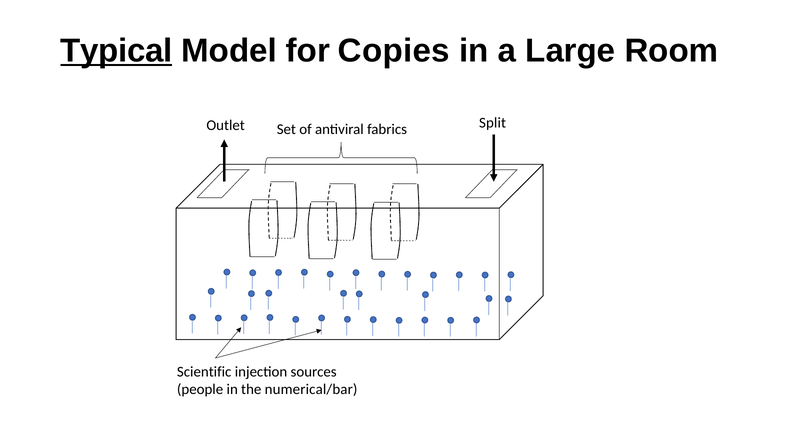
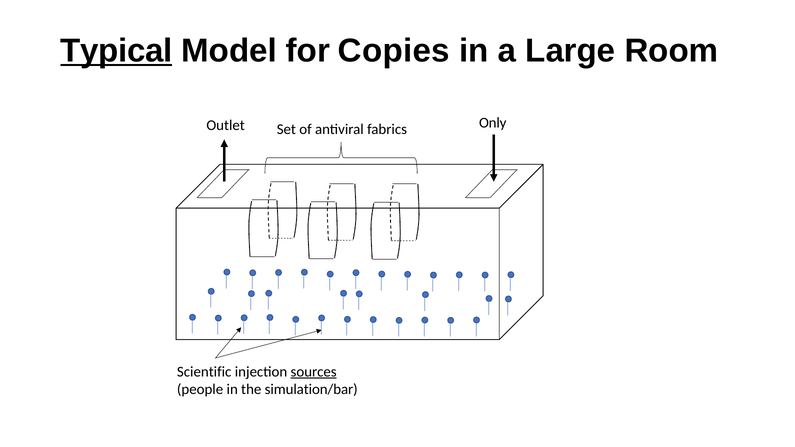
Split: Split -> Only
sources underline: none -> present
numerical/bar: numerical/bar -> simulation/bar
